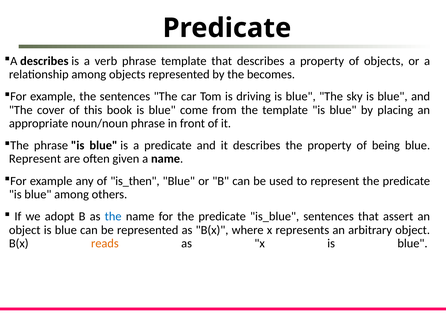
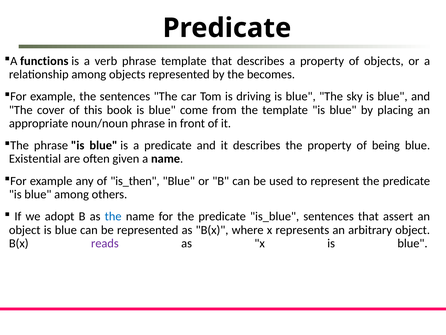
A describes: describes -> functions
Represent at (35, 159): Represent -> Existential
reads colour: orange -> purple
